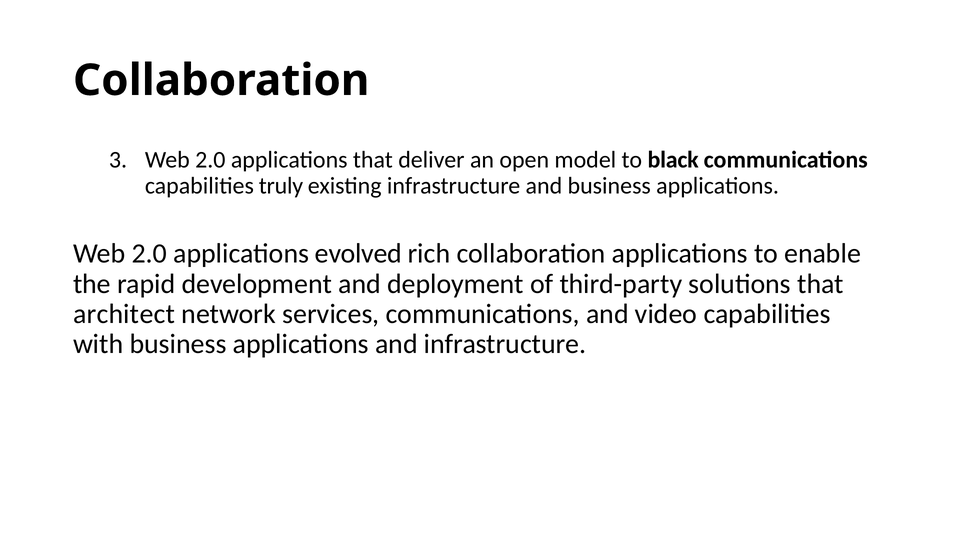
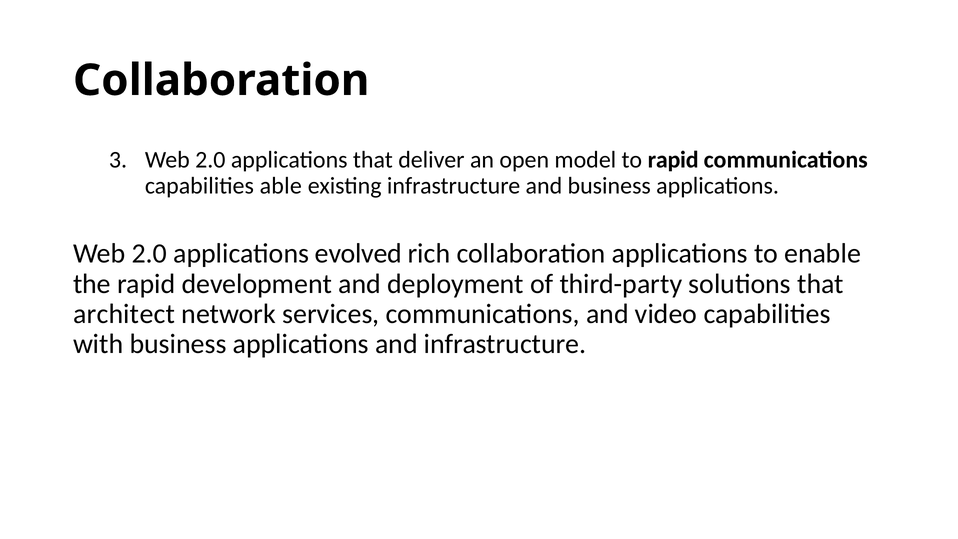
to black: black -> rapid
truly: truly -> able
